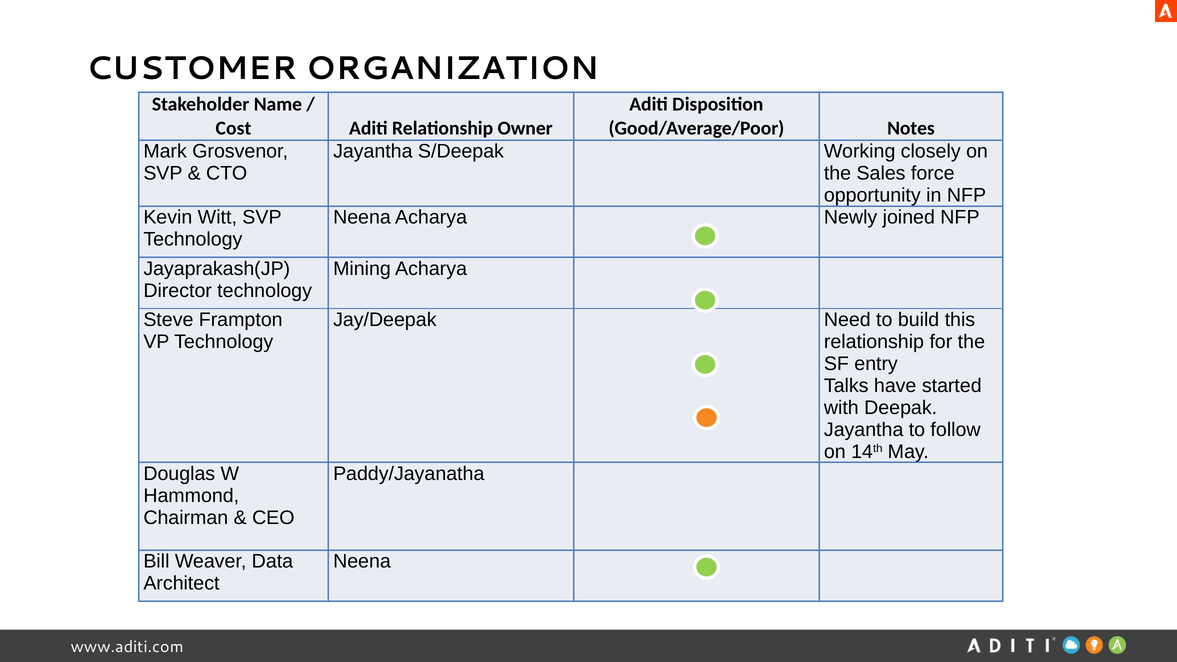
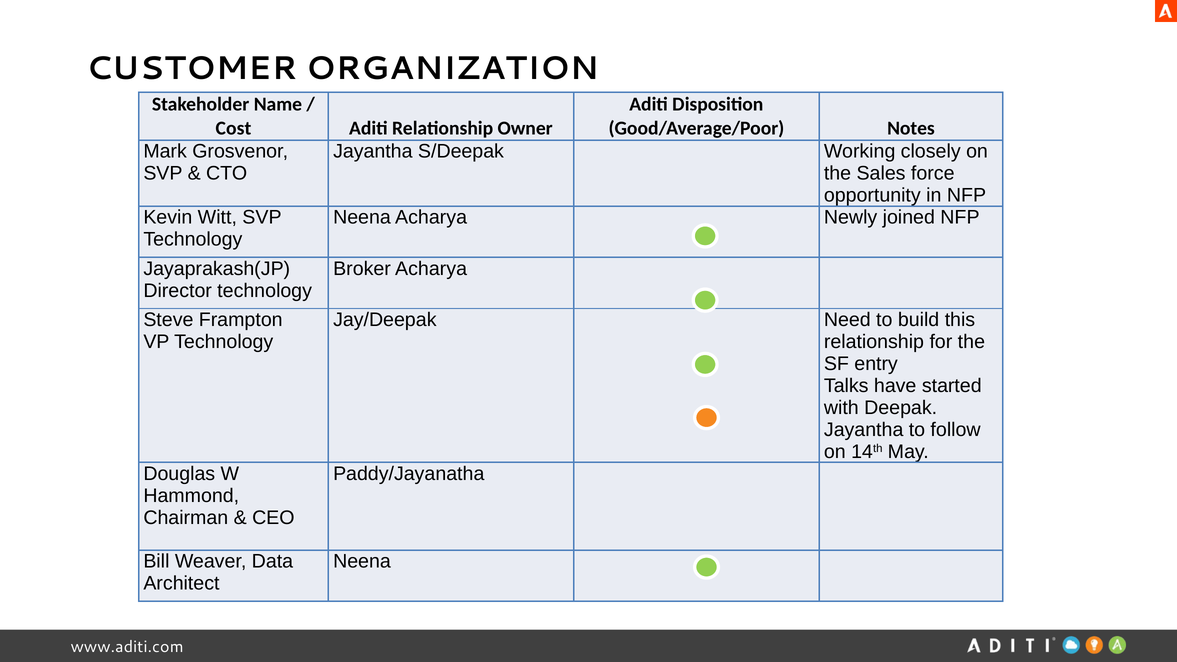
Mining: Mining -> Broker
